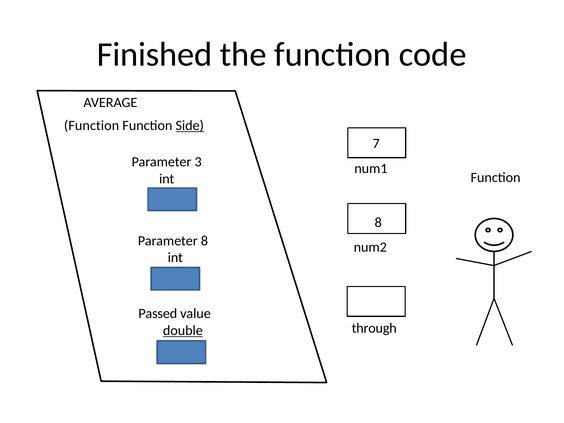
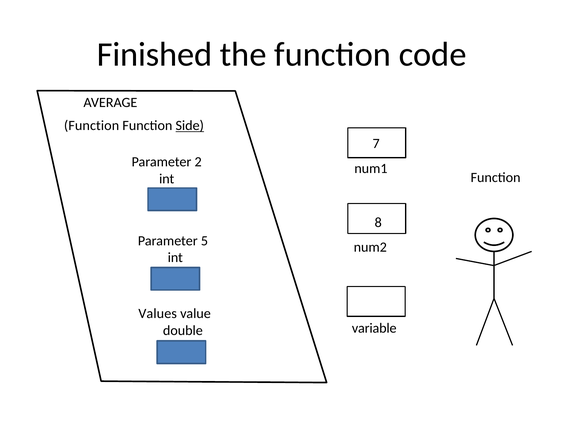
3: 3 -> 2
Parameter 8: 8 -> 5
Passed: Passed -> Values
through: through -> variable
double underline: present -> none
